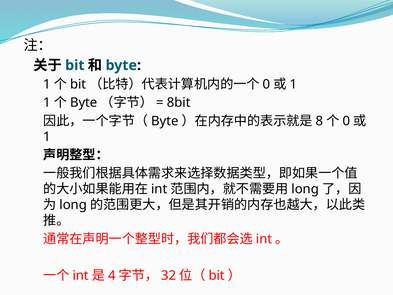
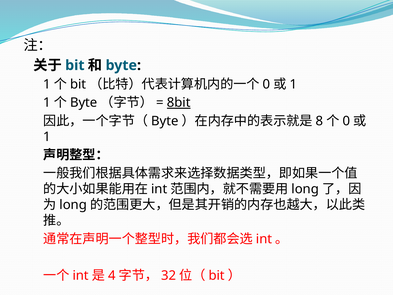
8bit underline: none -> present
